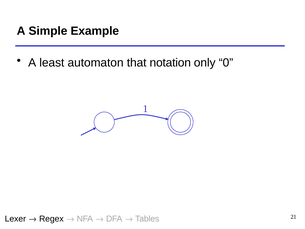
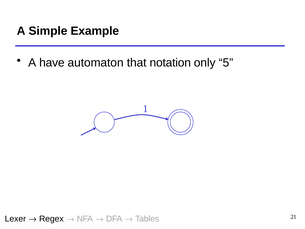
least: least -> have
0: 0 -> 5
